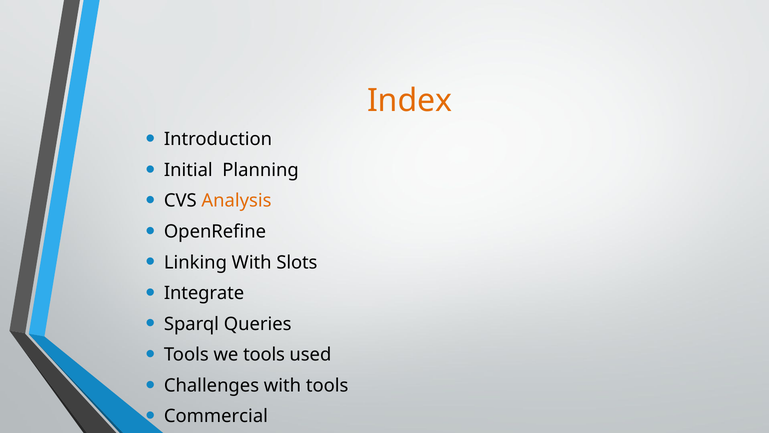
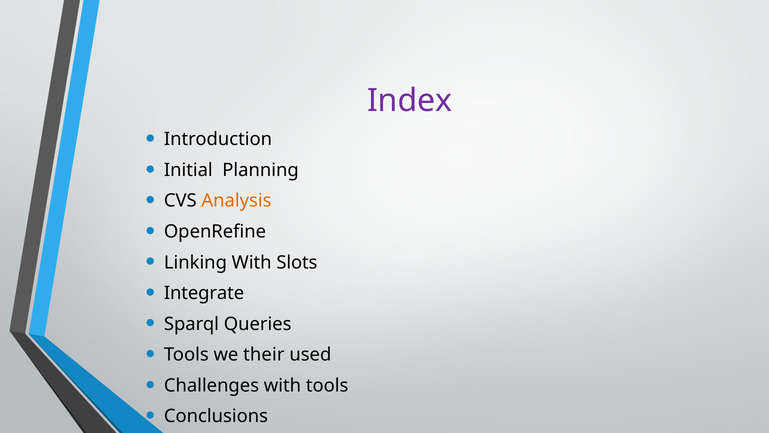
Index colour: orange -> purple
we tools: tools -> their
Commercial: Commercial -> Conclusions
